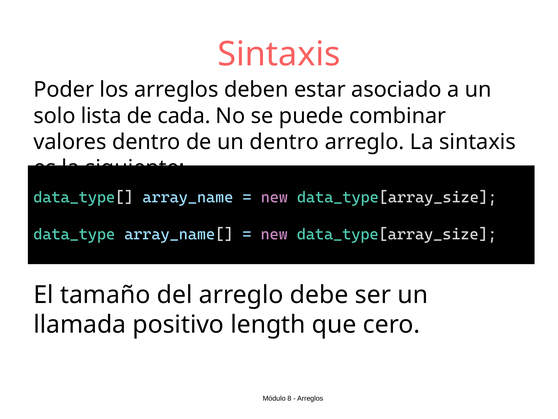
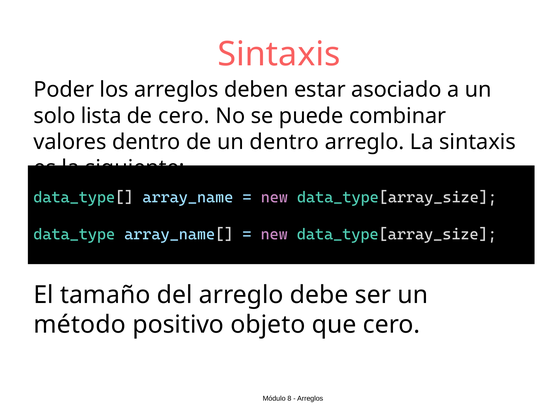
de cada: cada -> cero
llamada: llamada -> método
length: length -> objeto
